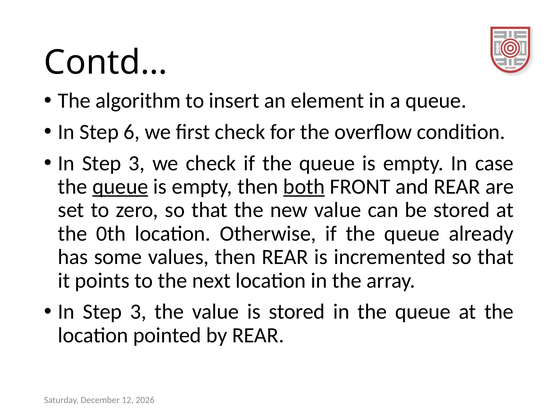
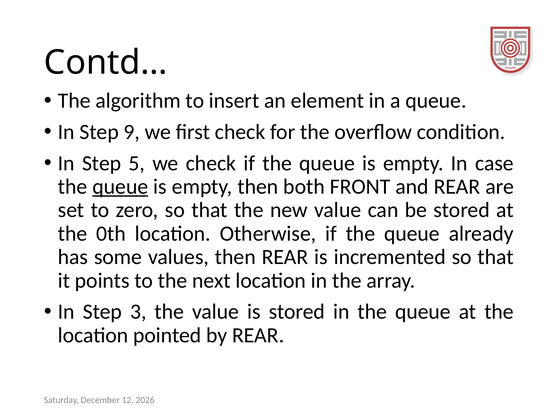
6: 6 -> 9
3 at (137, 163): 3 -> 5
both underline: present -> none
